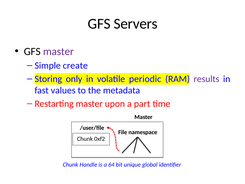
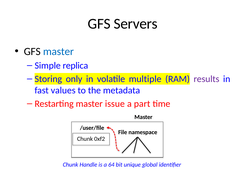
master at (58, 51) colour: purple -> blue
create: create -> replica
periodic: periodic -> multiple
upon: upon -> issue
